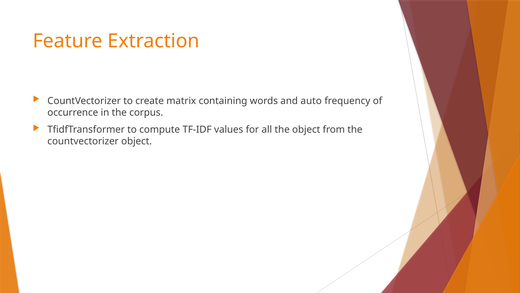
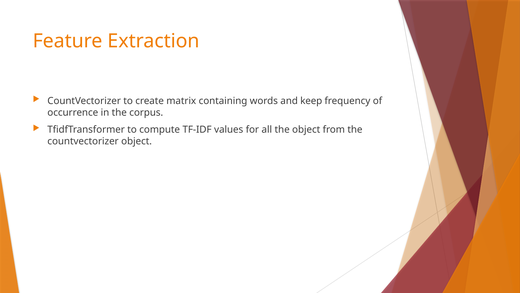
auto: auto -> keep
